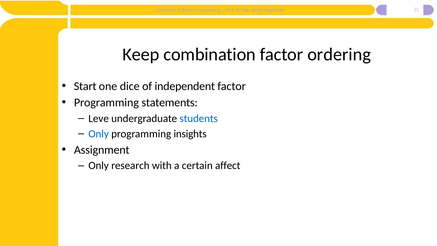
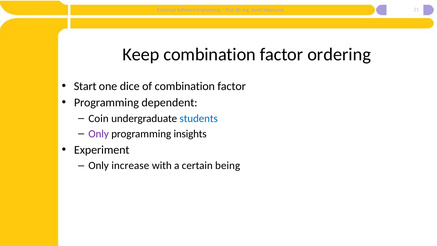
of independent: independent -> combination
statements: statements -> dependent
Leve: Leve -> Coin
Only at (99, 134) colour: blue -> purple
Assignment: Assignment -> Experiment
research: research -> increase
affect: affect -> being
